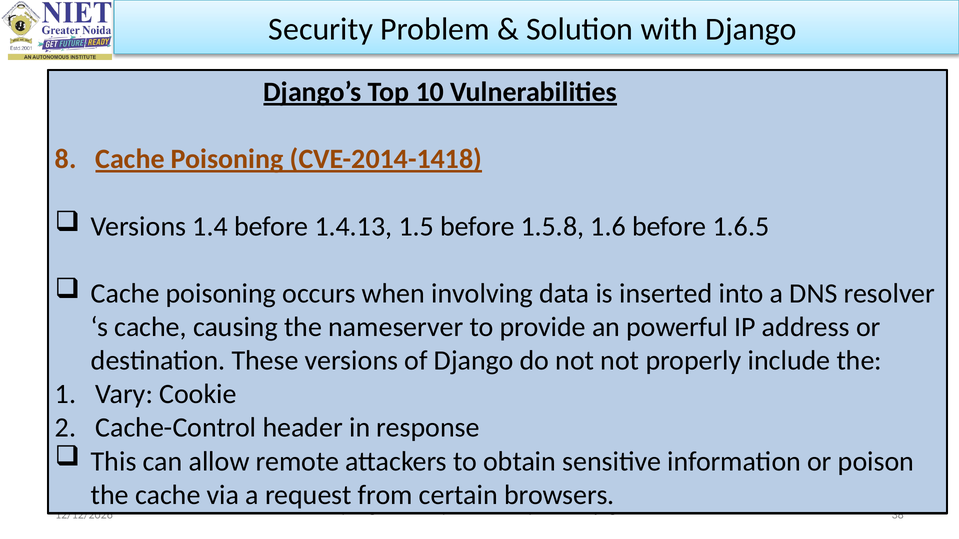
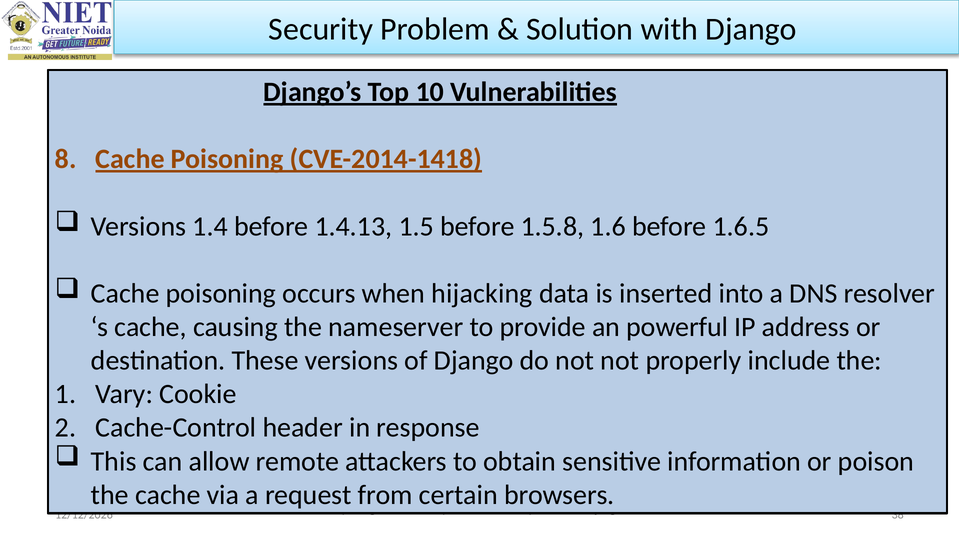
involving: involving -> hijacking
